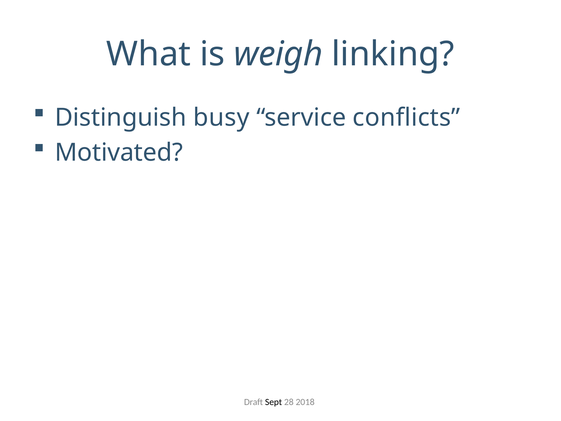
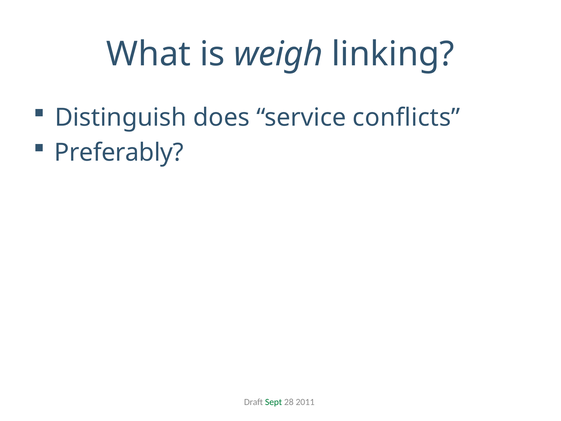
busy: busy -> does
Motivated: Motivated -> Preferably
Sept colour: black -> green
2018: 2018 -> 2011
